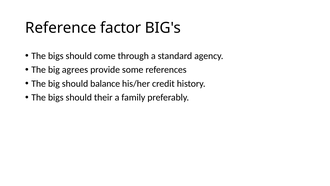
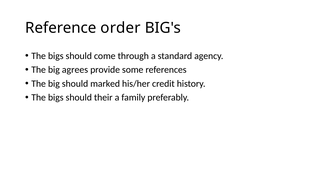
factor: factor -> order
balance: balance -> marked
